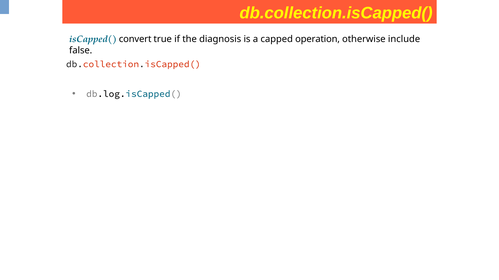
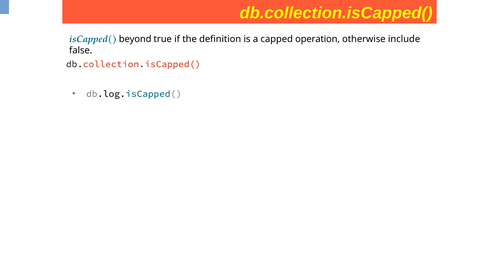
convert: convert -> beyond
diagnosis: diagnosis -> definition
